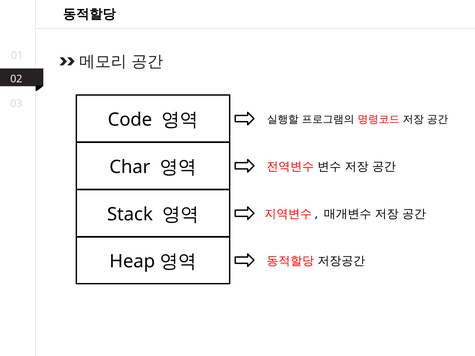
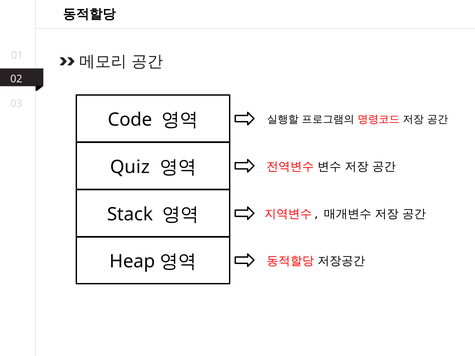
Char: Char -> Quiz
